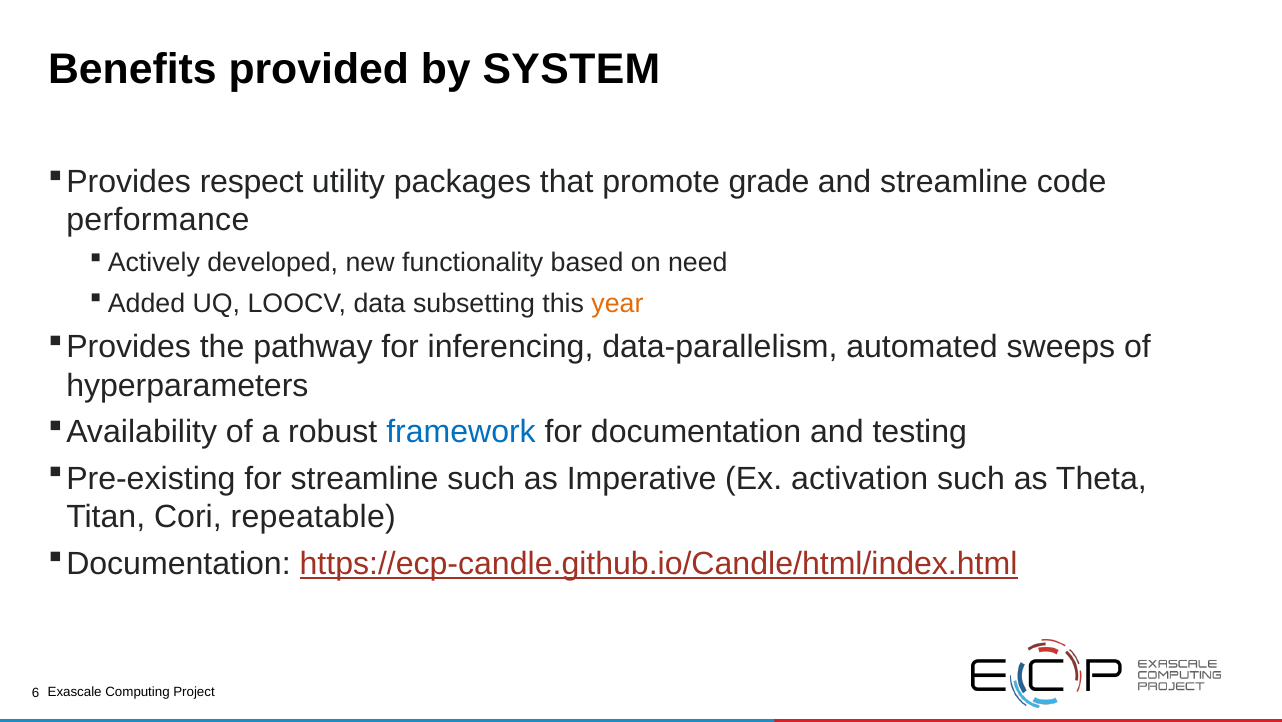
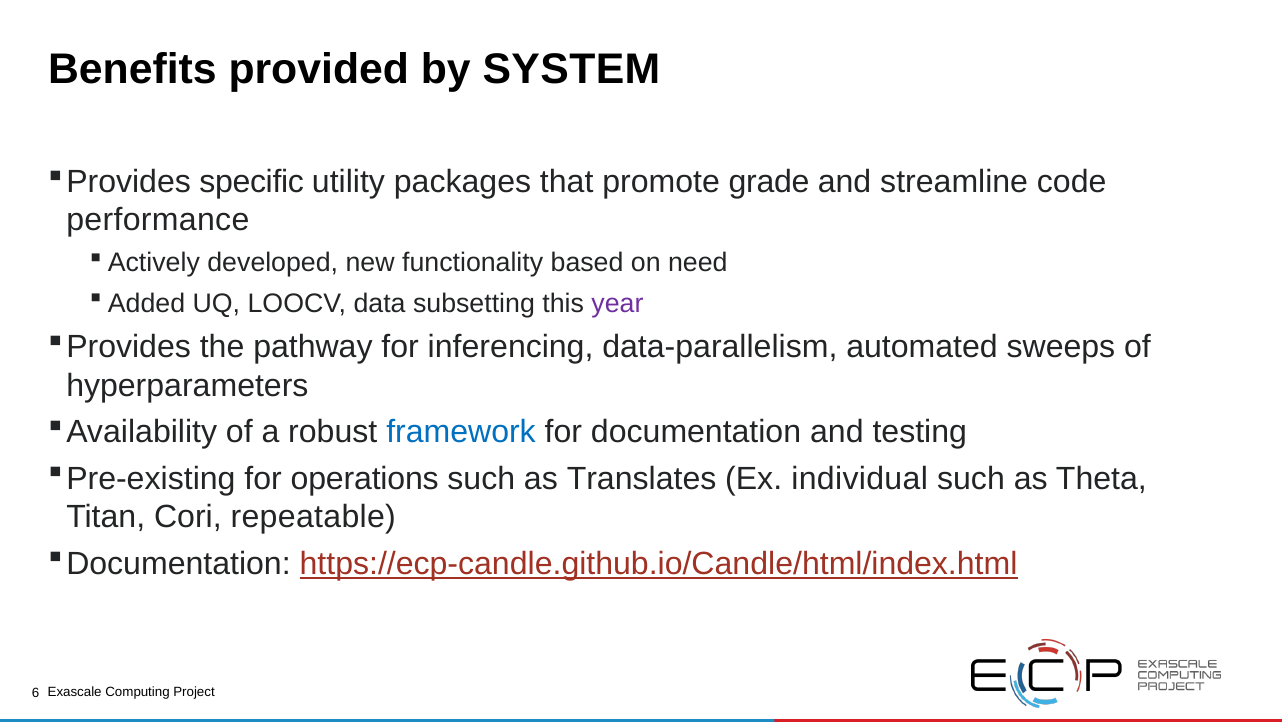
respect: respect -> specific
year colour: orange -> purple
for streamline: streamline -> operations
Imperative: Imperative -> Translates
activation: activation -> individual
